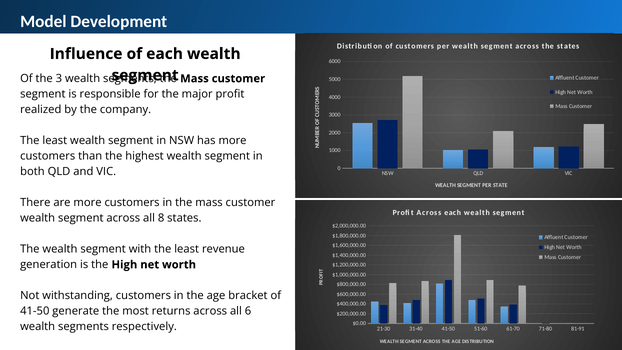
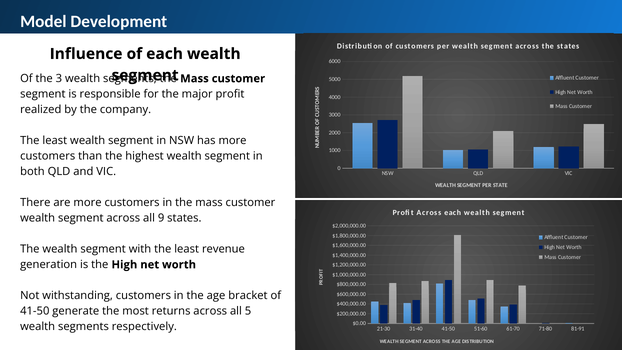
8: 8 -> 9
6: 6 -> 5
